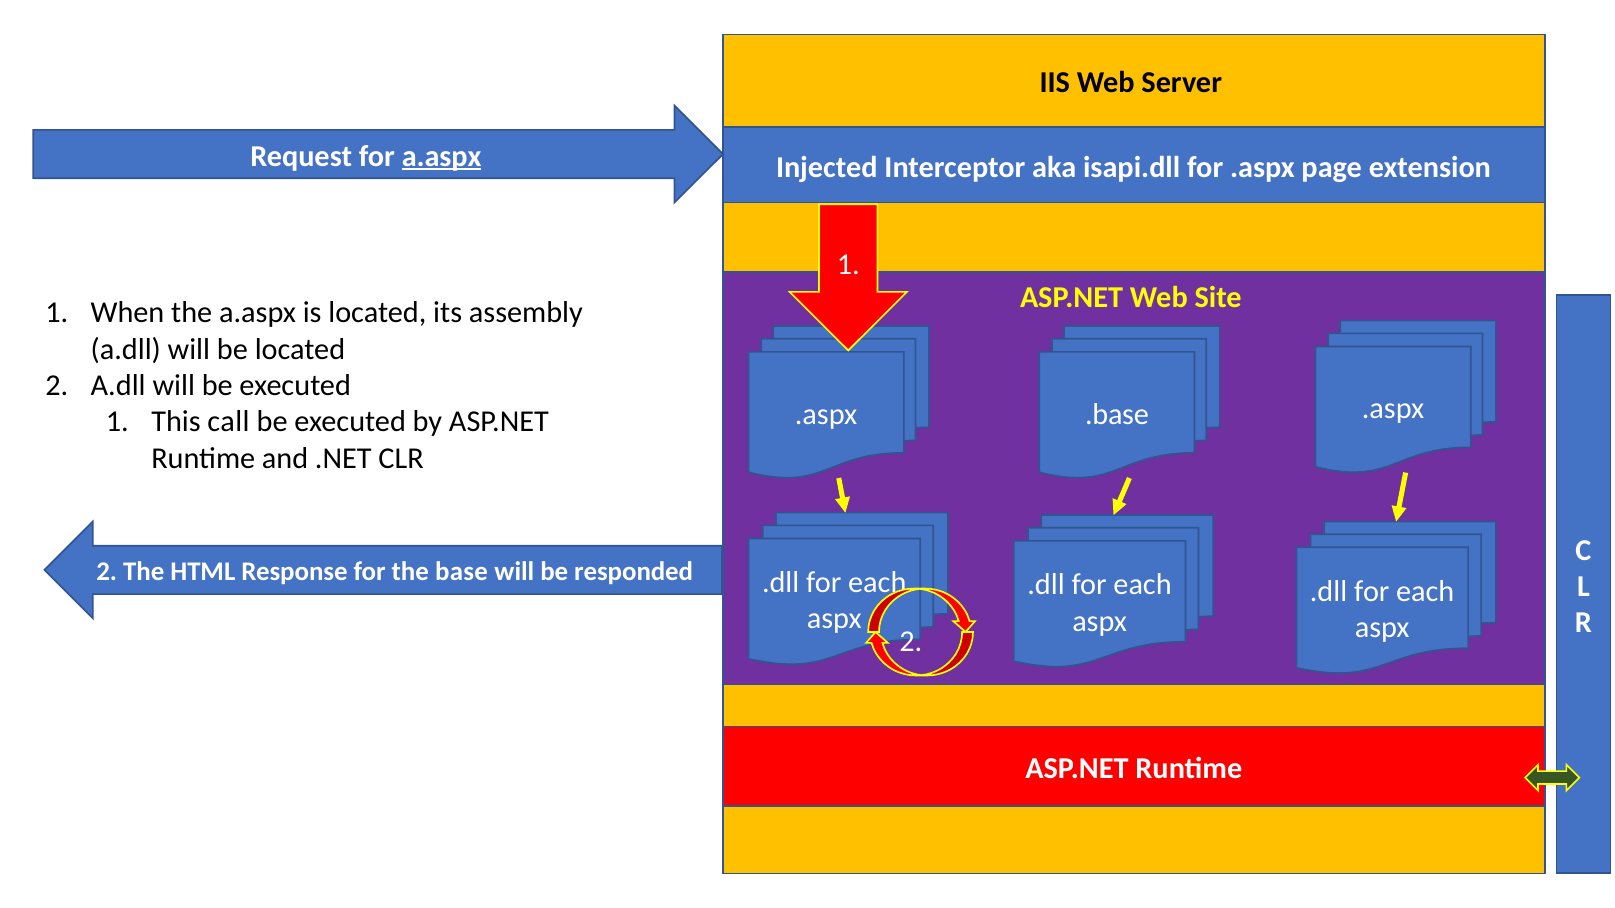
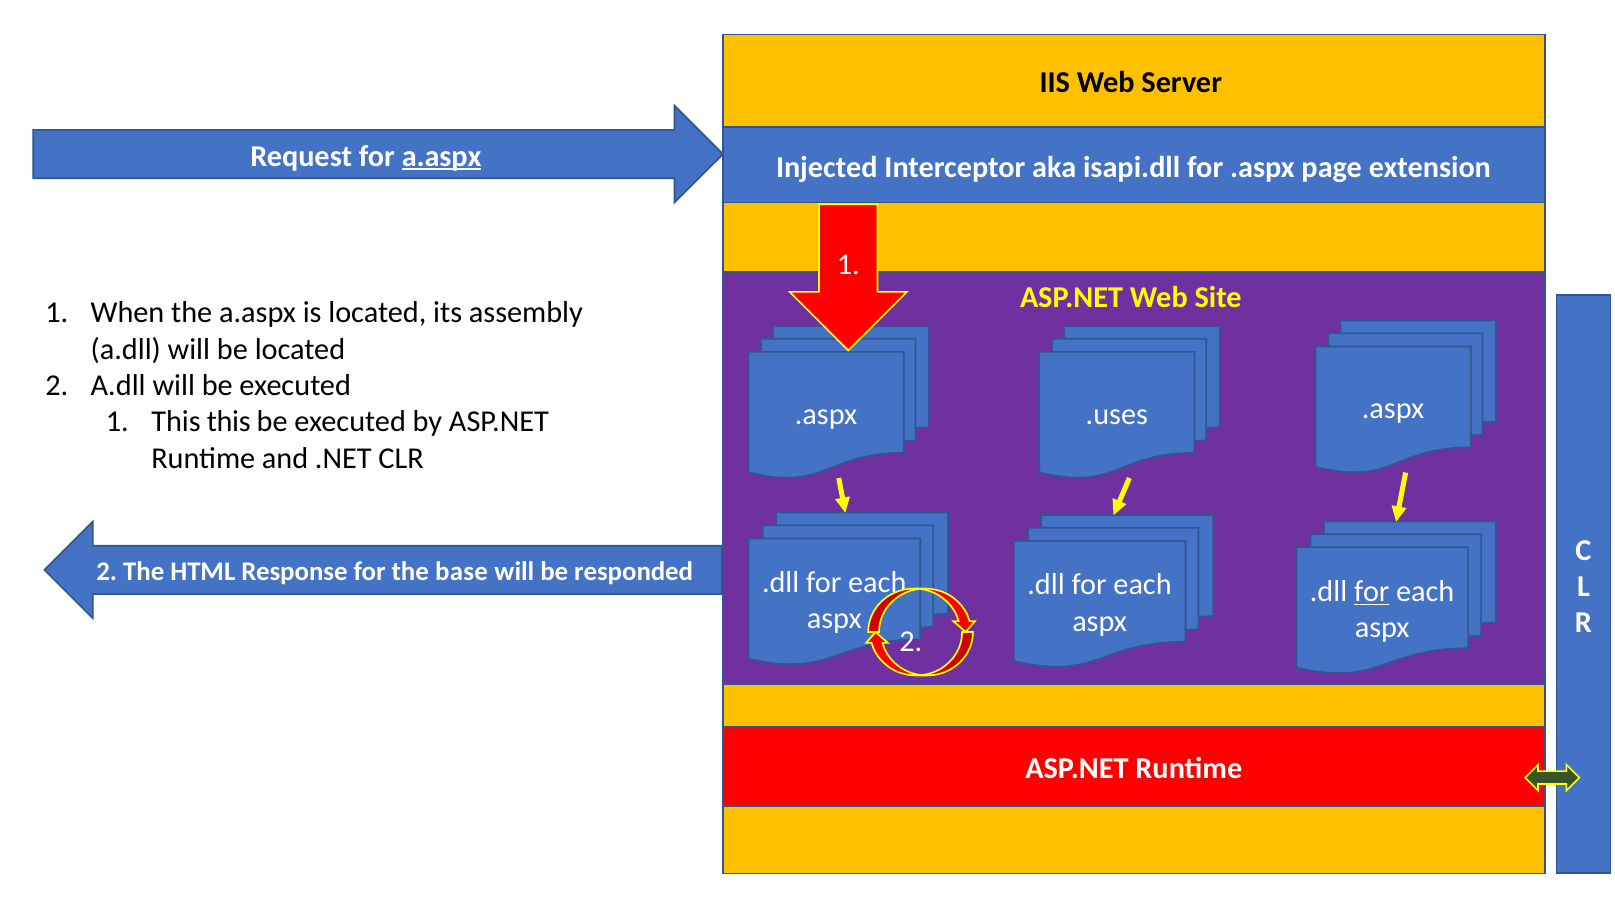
.base: .base -> .uses
This call: call -> this
for at (1372, 592) underline: none -> present
